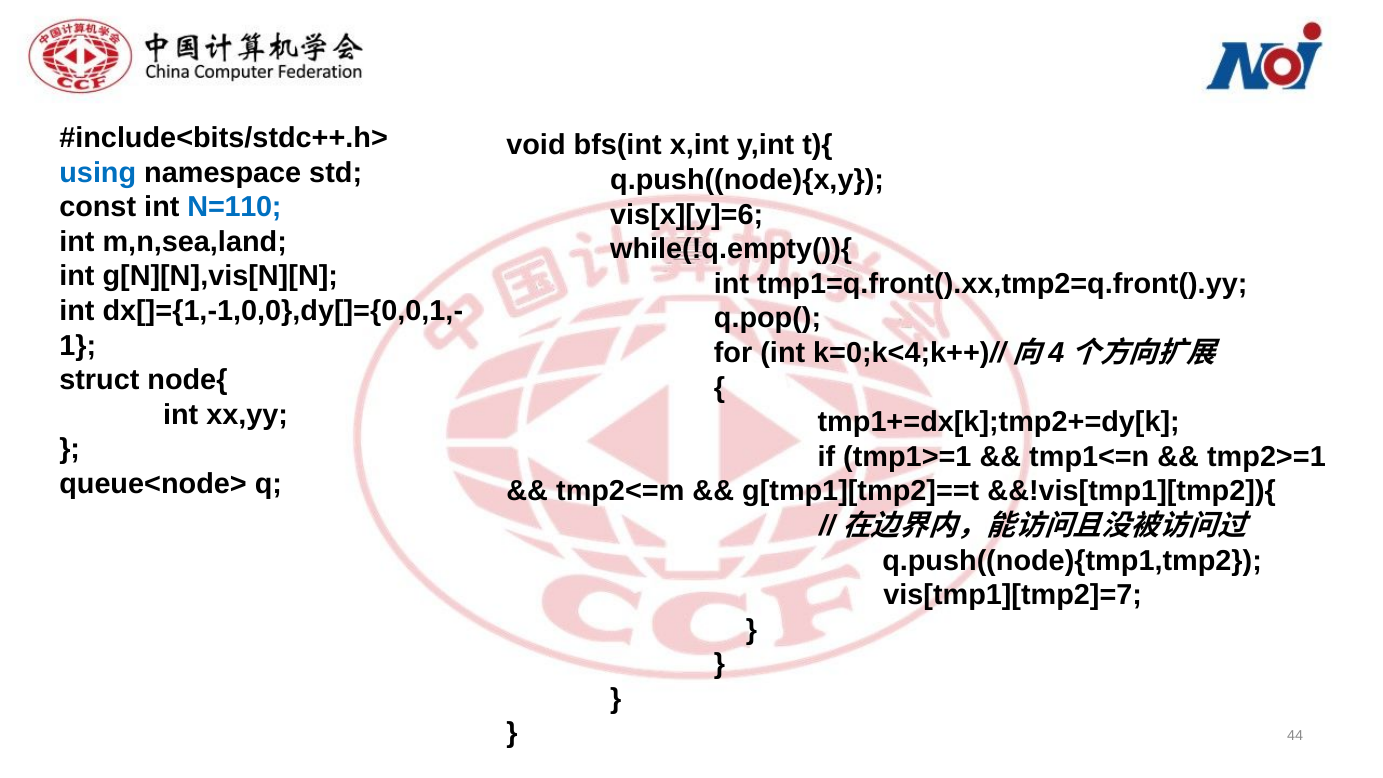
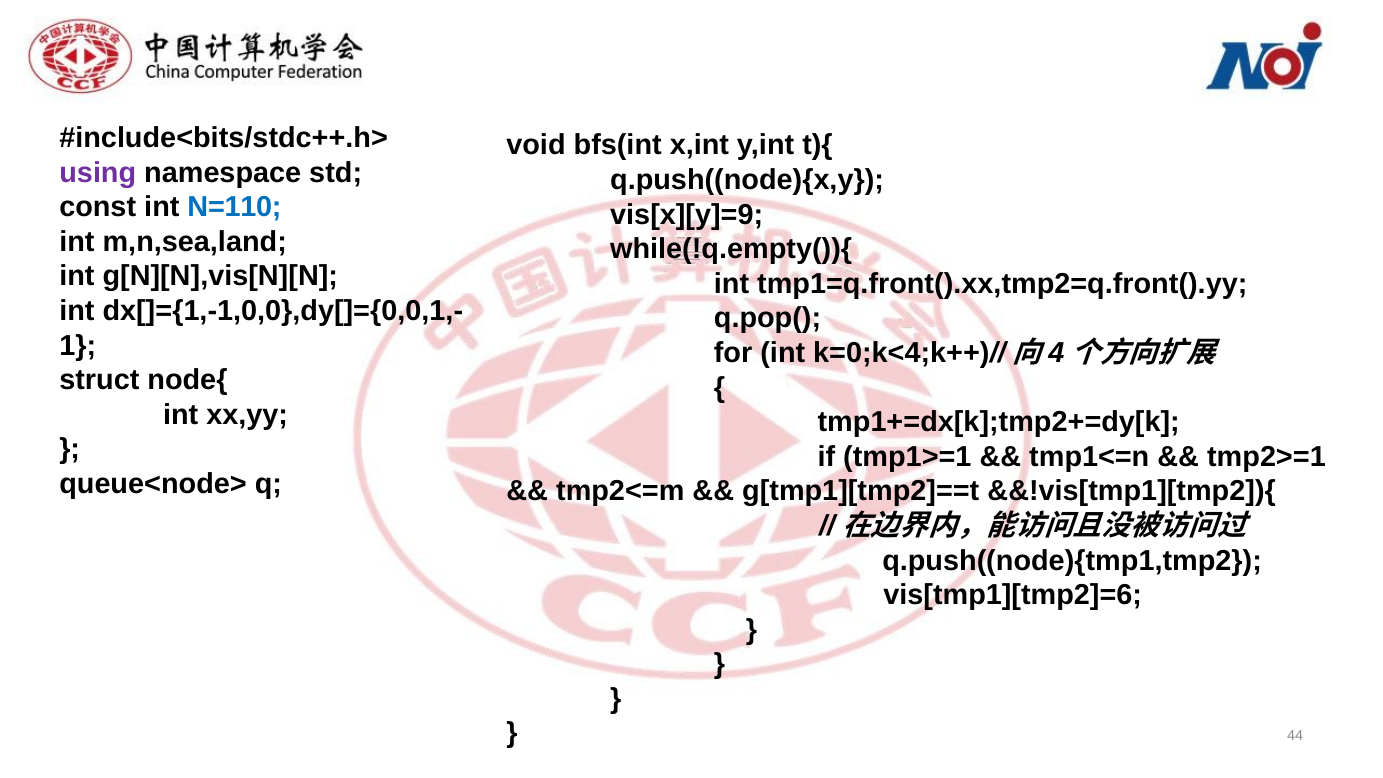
using colour: blue -> purple
vis[x][y]=6: vis[x][y]=6 -> vis[x][y]=9
vis[tmp1][tmp2]=7: vis[tmp1][tmp2]=7 -> vis[tmp1][tmp2]=6
